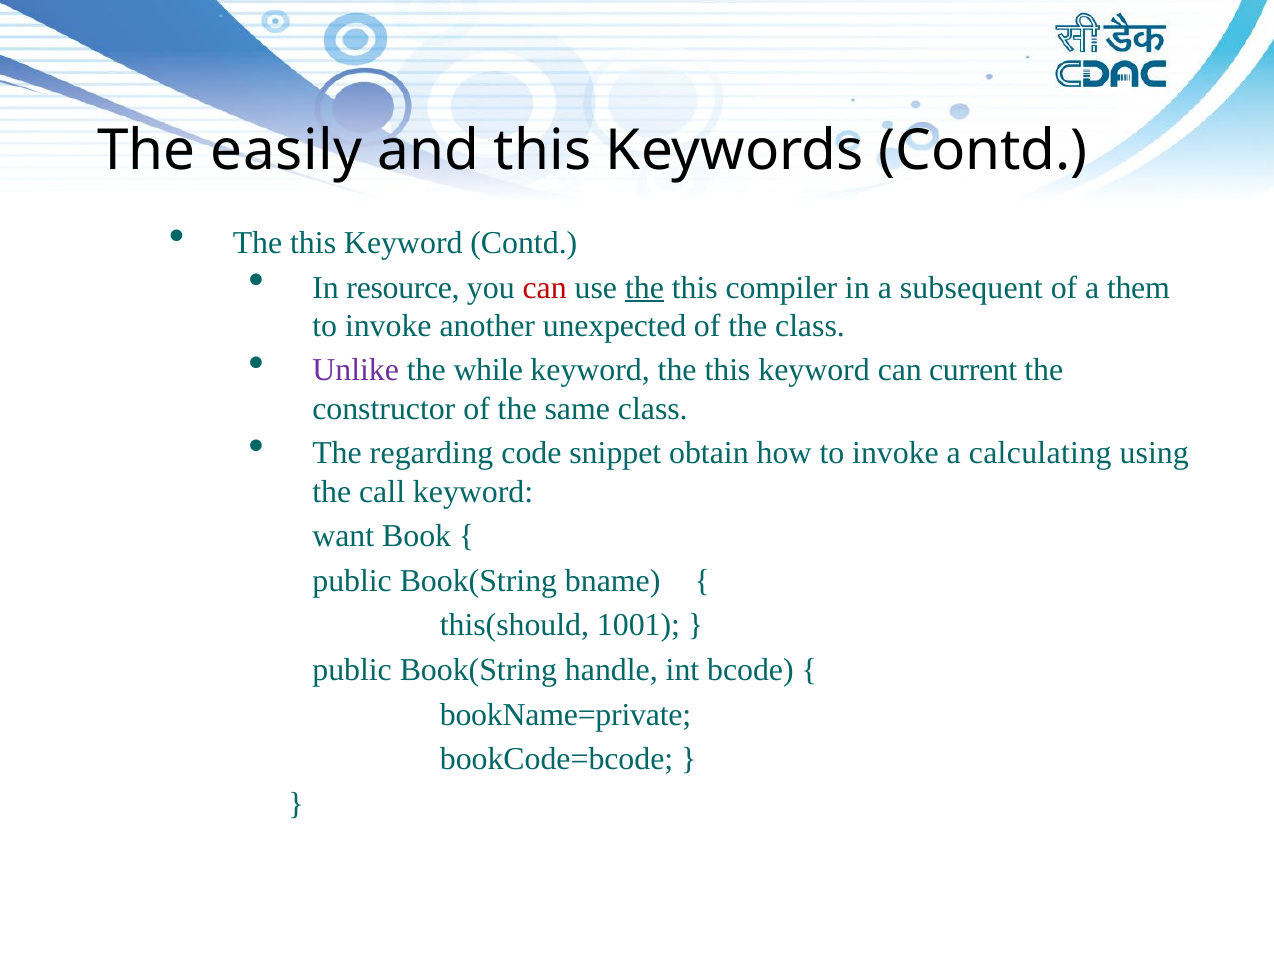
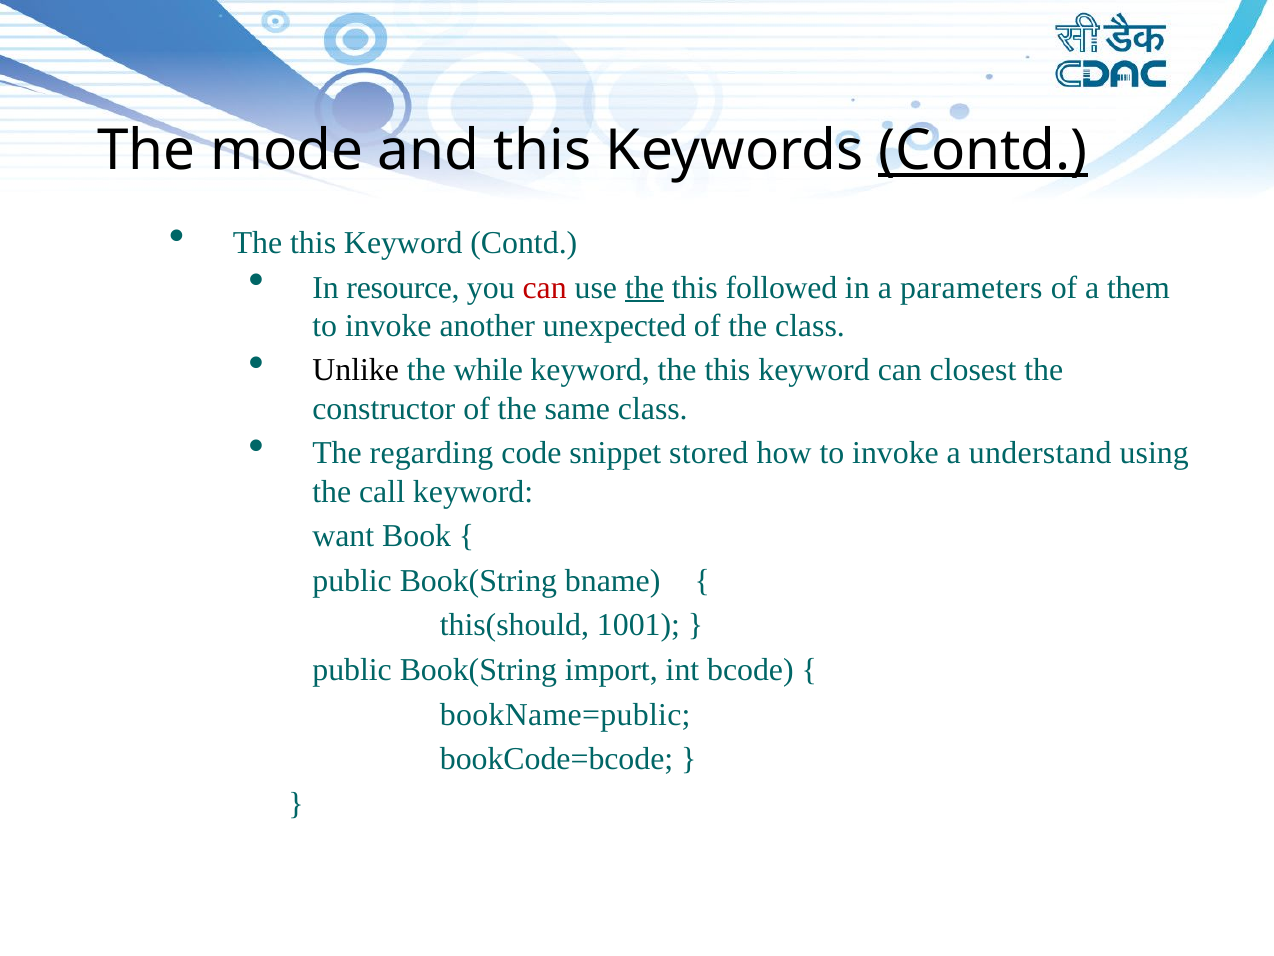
easily: easily -> mode
Contd at (983, 150) underline: none -> present
compiler: compiler -> followed
subsequent: subsequent -> parameters
Unlike colour: purple -> black
current: current -> closest
obtain: obtain -> stored
calculating: calculating -> understand
handle: handle -> import
bookName=private: bookName=private -> bookName=public
